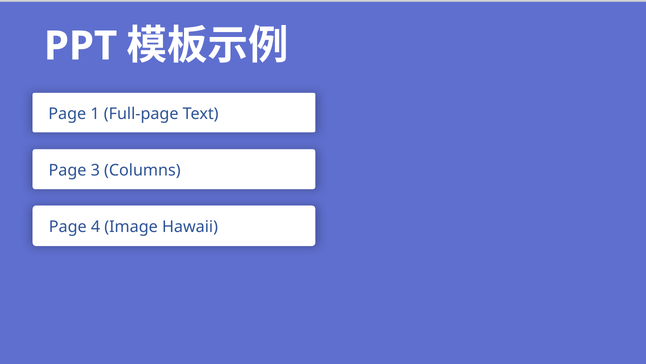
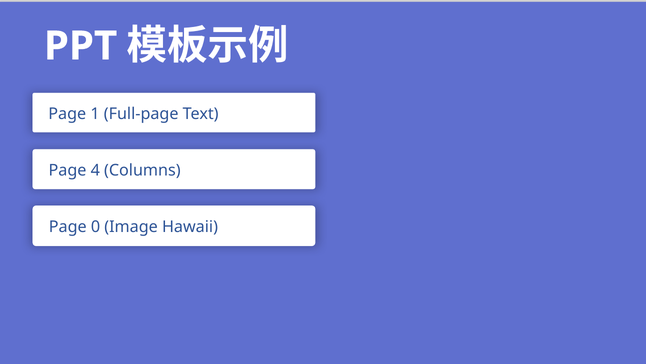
3: 3 -> 4
4: 4 -> 0
